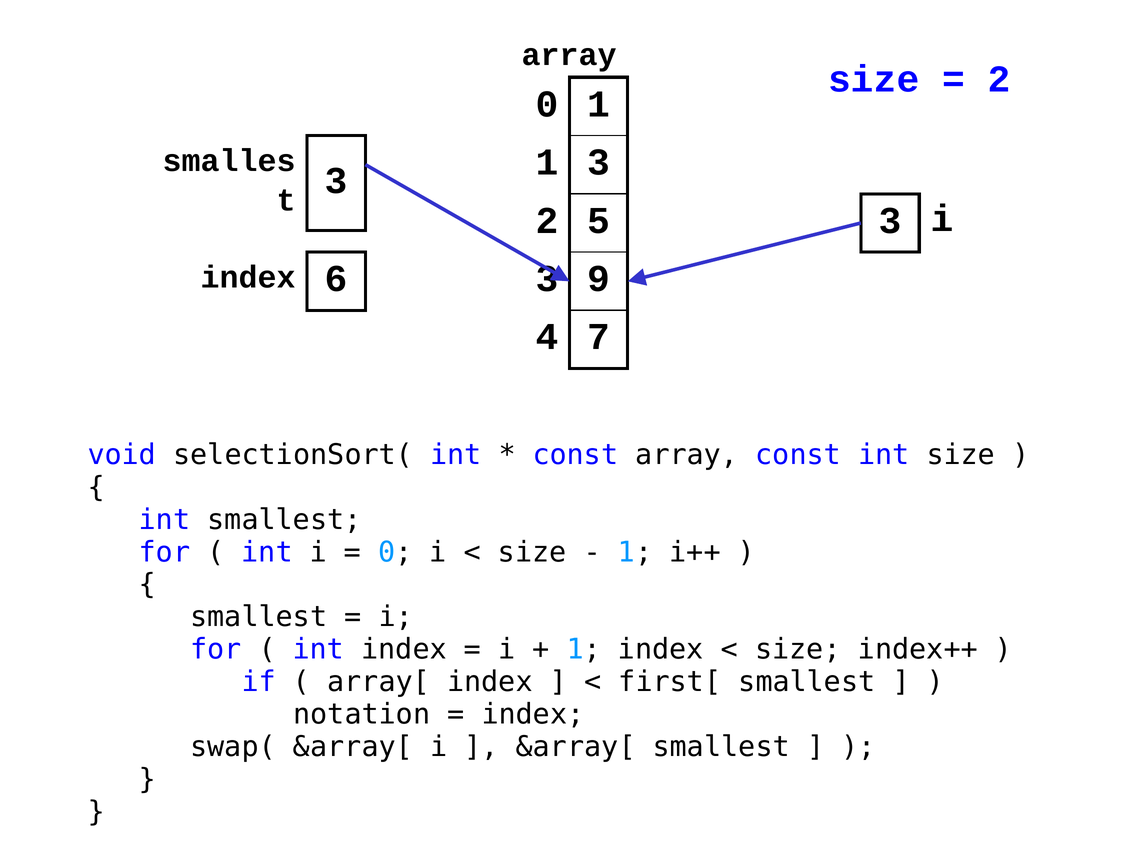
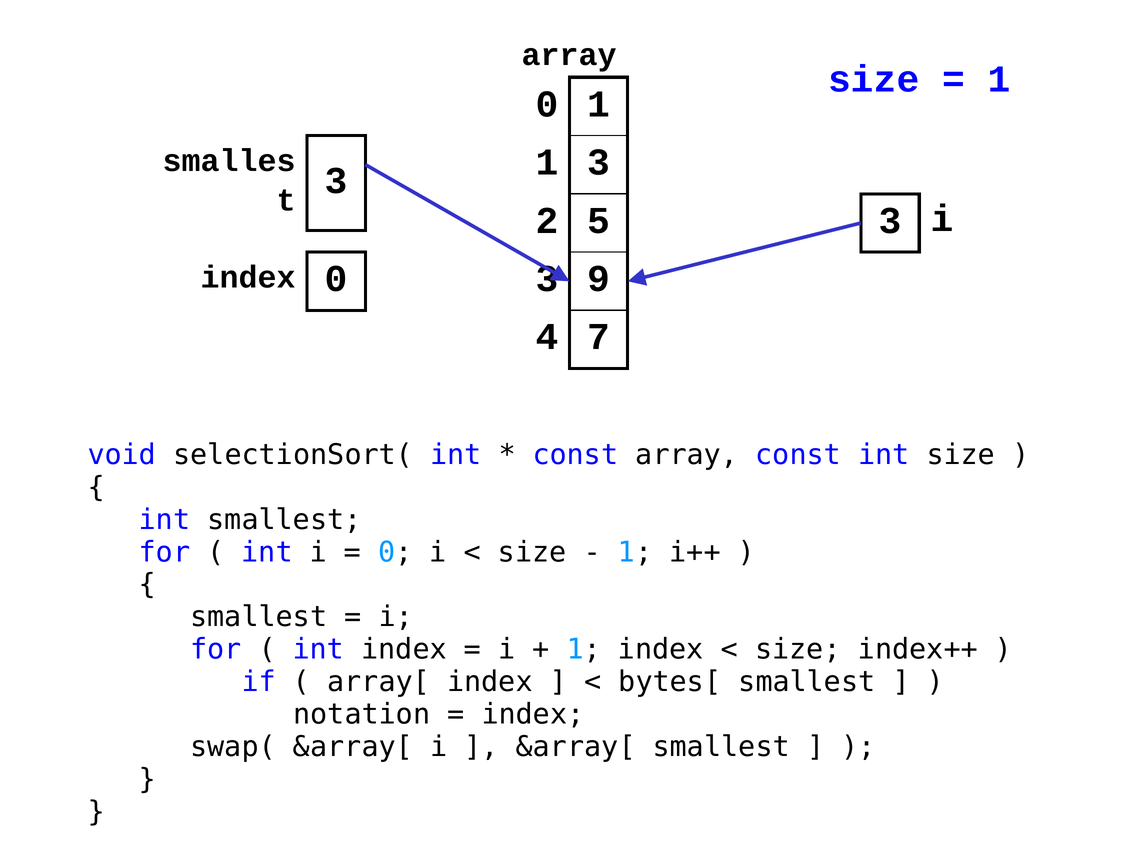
2 at (999, 79): 2 -> 1
index 6: 6 -> 0
first[: first[ -> bytes[
